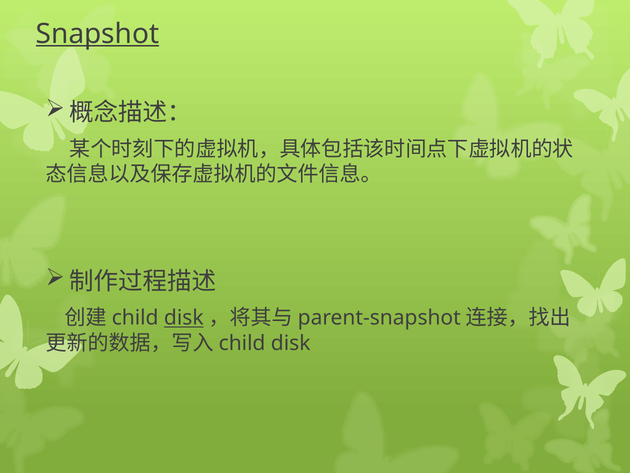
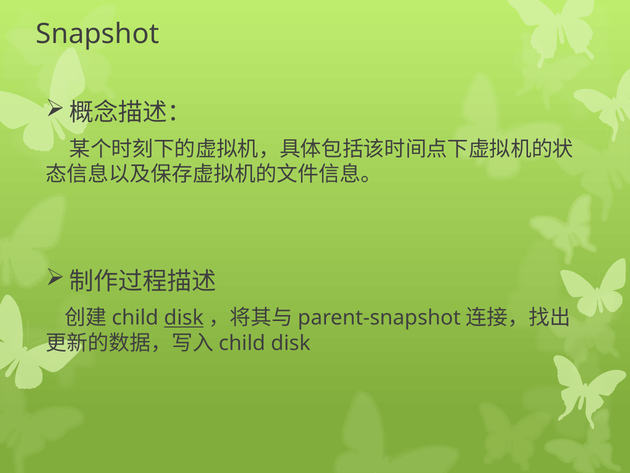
Snapshot underline: present -> none
